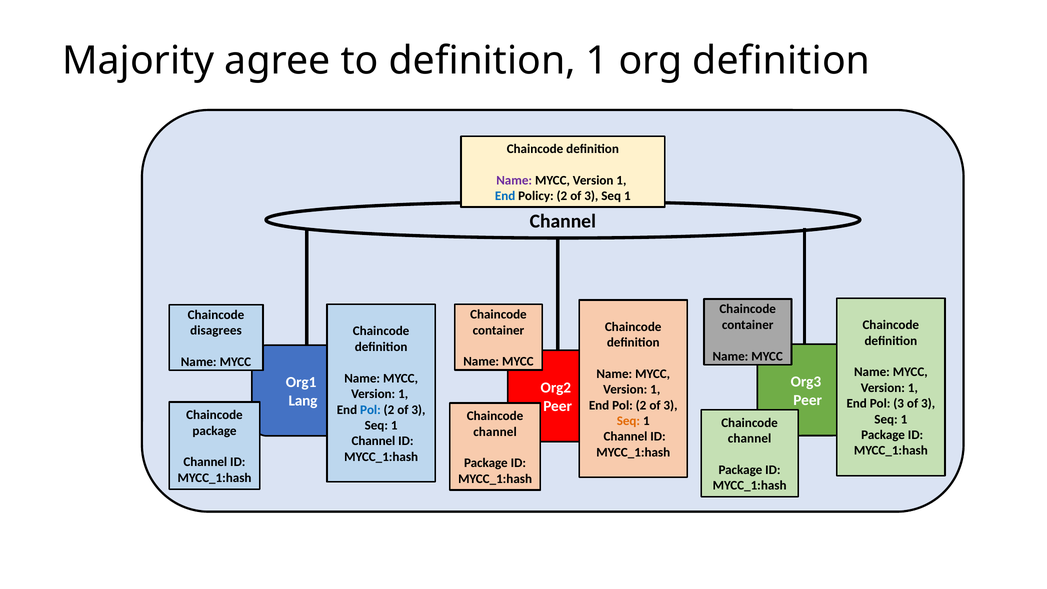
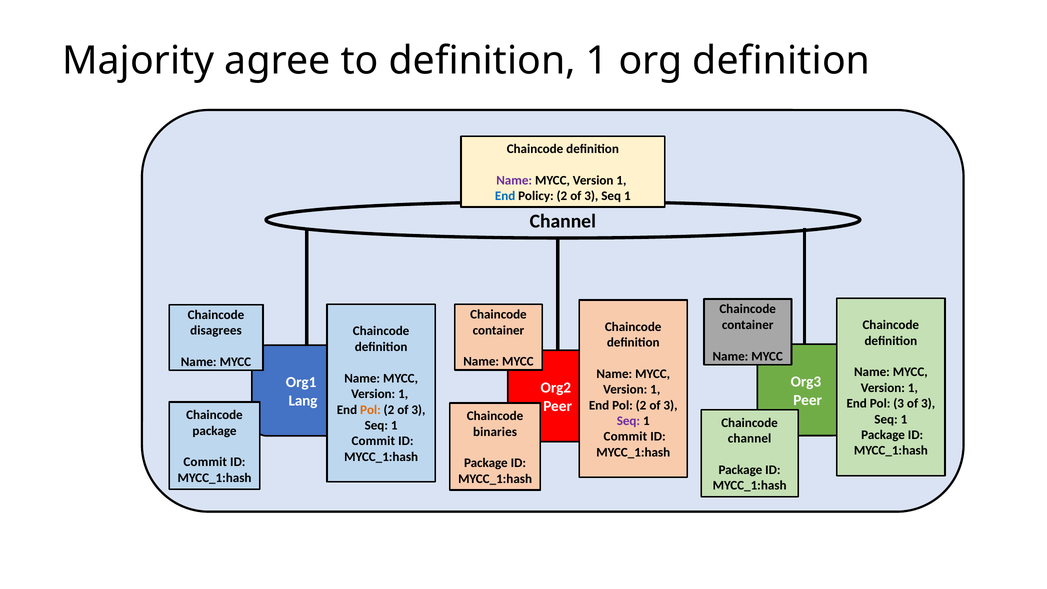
Pol at (370, 410) colour: blue -> orange
Seq at (628, 421) colour: orange -> purple
channel at (495, 432): channel -> binaries
Channel at (625, 437): Channel -> Commit
Channel at (373, 441): Channel -> Commit
Channel at (205, 462): Channel -> Commit
